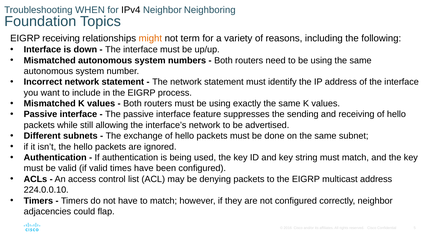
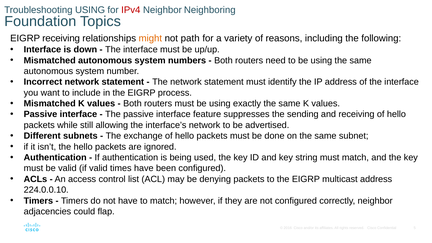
Troubleshooting WHEN: WHEN -> USING
IPv4 colour: black -> red
term: term -> path
